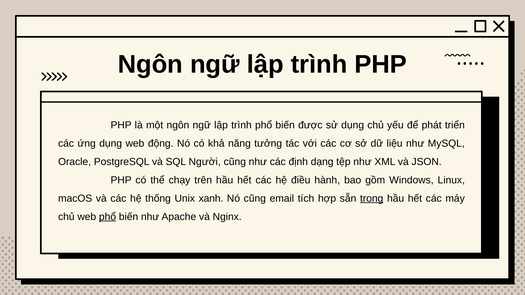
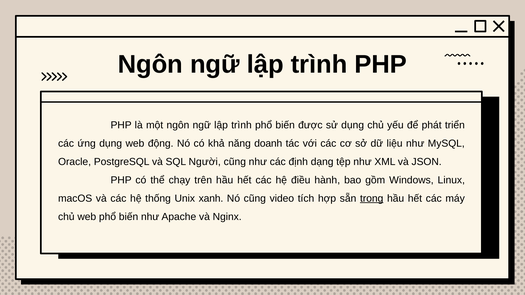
tưởng: tưởng -> doanh
email: email -> video
phổ at (108, 217) underline: present -> none
